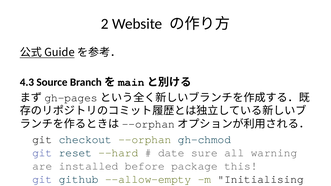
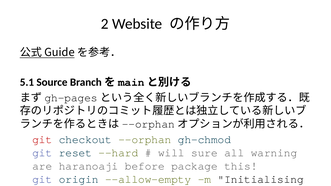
4.3: 4.3 -> 5.1
git at (42, 140) colour: black -> red
date at (171, 153): date -> will
installed: installed -> haranoaji
git github: github -> origin
